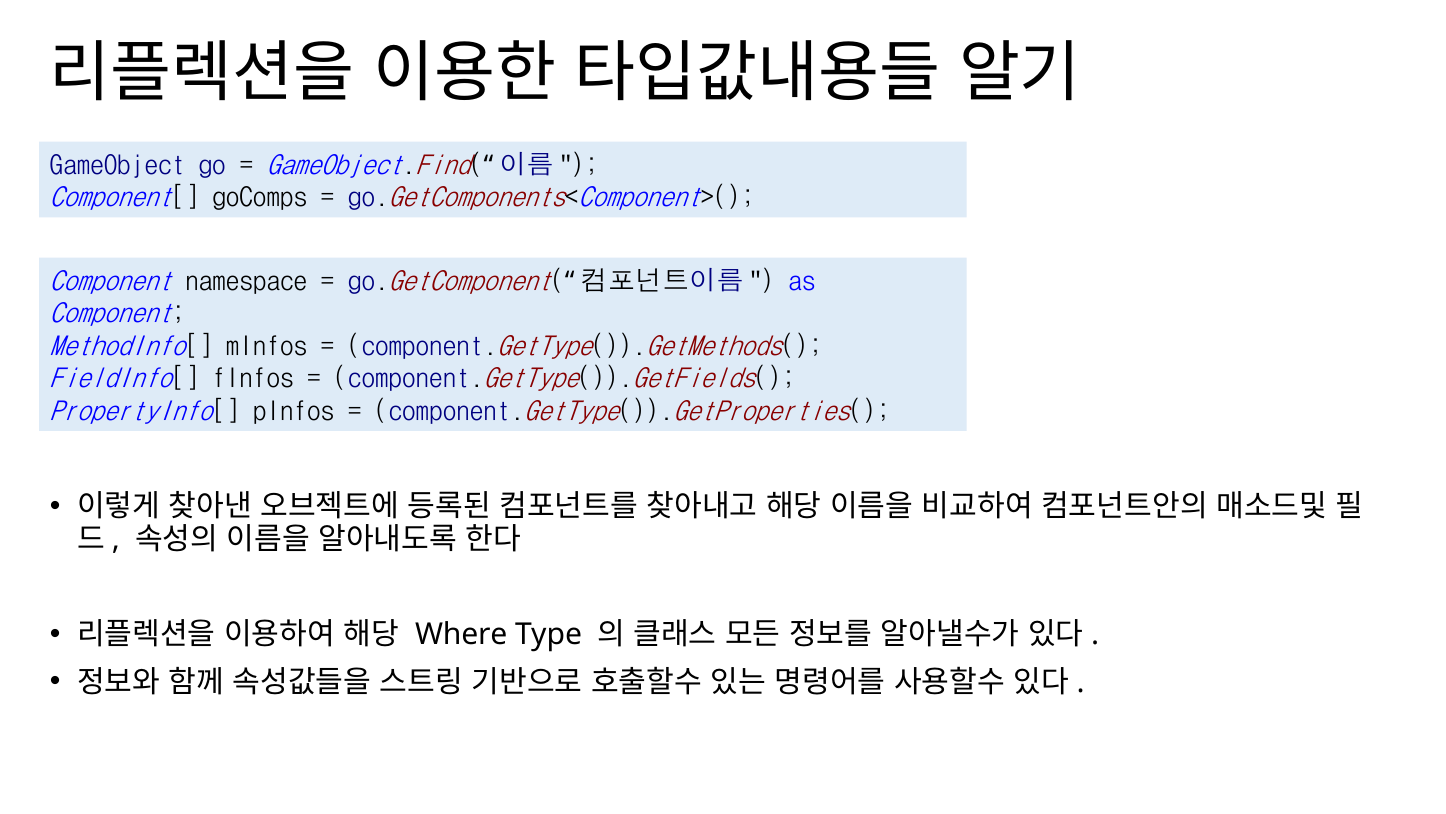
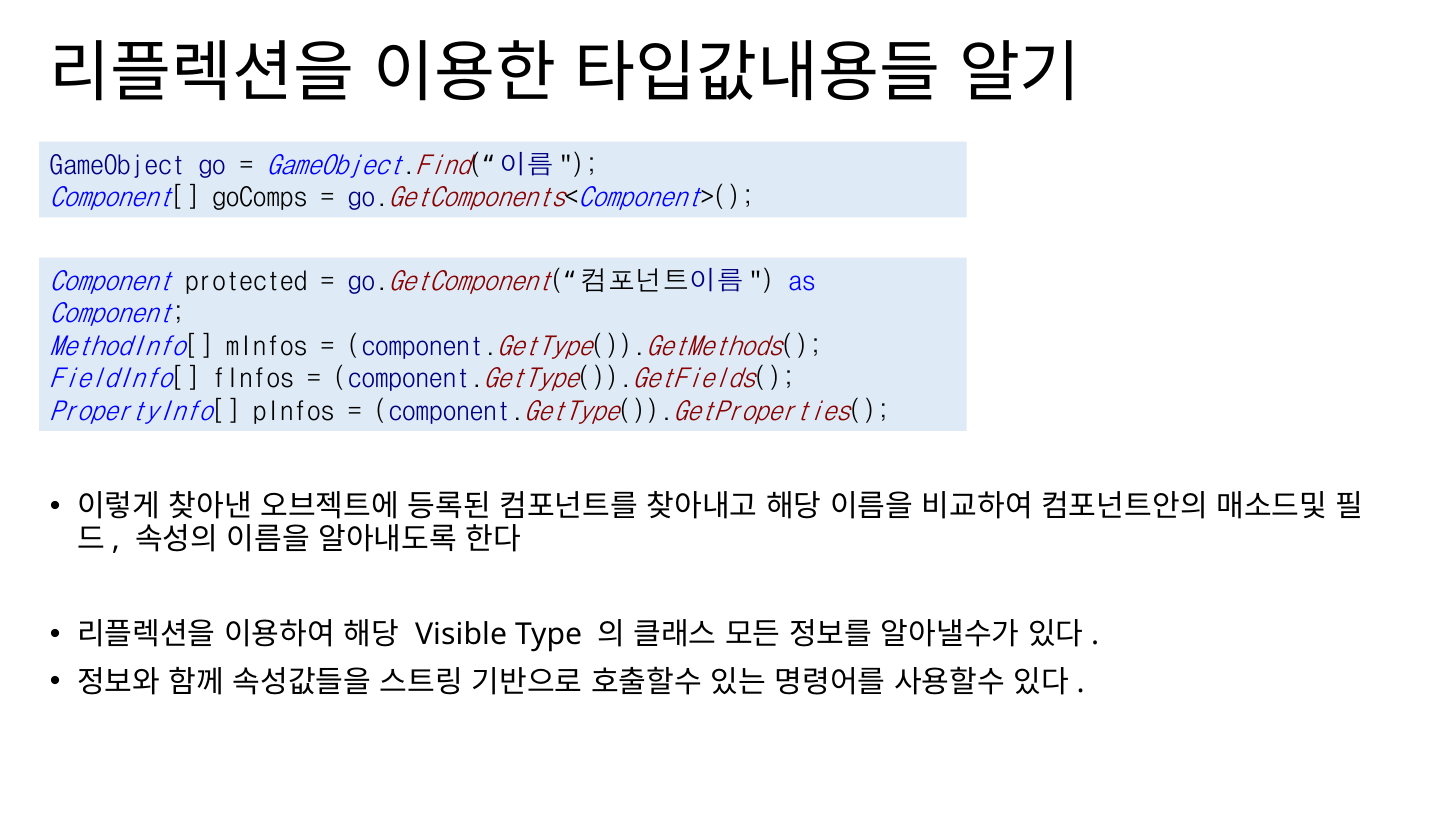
namespace: namespace -> protected
Where: Where -> Visible
